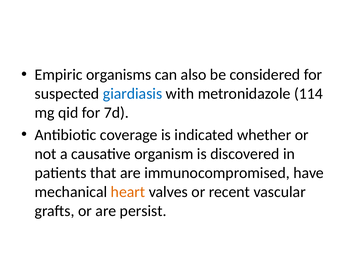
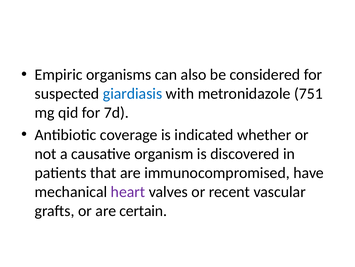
114: 114 -> 751
heart colour: orange -> purple
persist: persist -> certain
